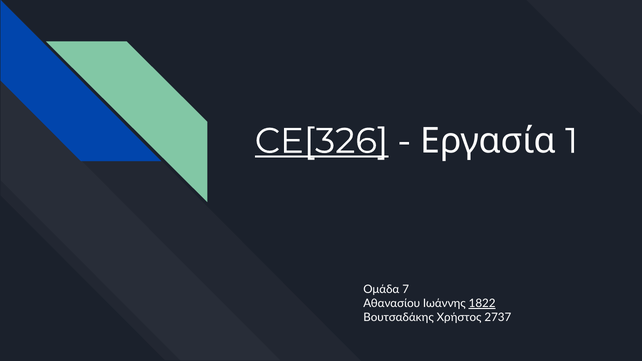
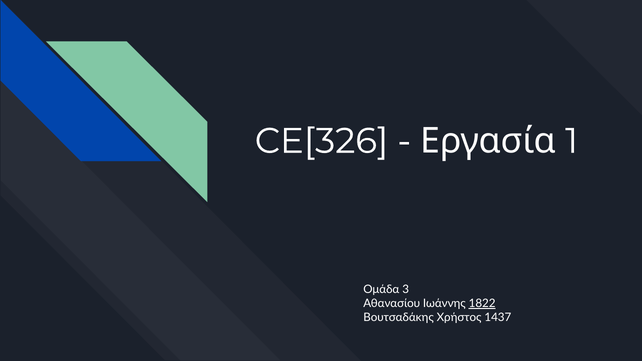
CE[326 underline: present -> none
7: 7 -> 3
2737: 2737 -> 1437
